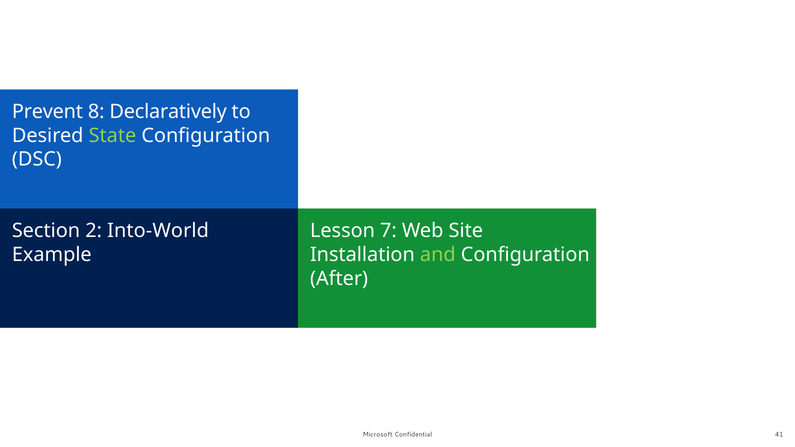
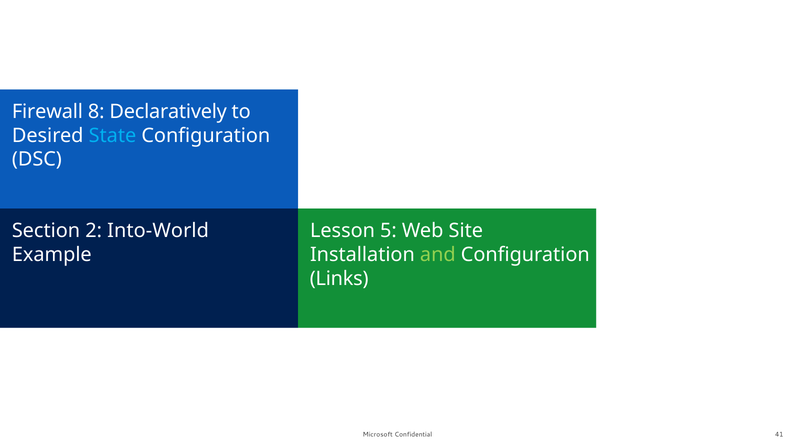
Prevent: Prevent -> Firewall
State colour: light green -> light blue
7: 7 -> 5
After: After -> Links
